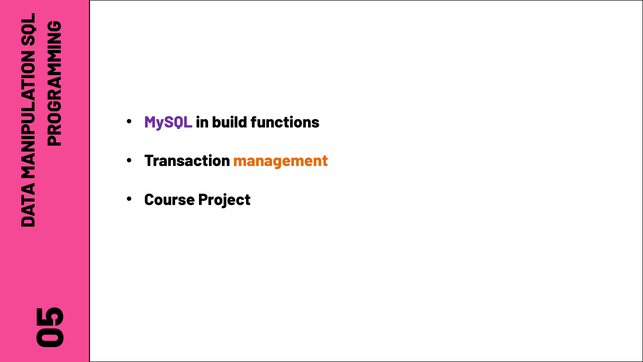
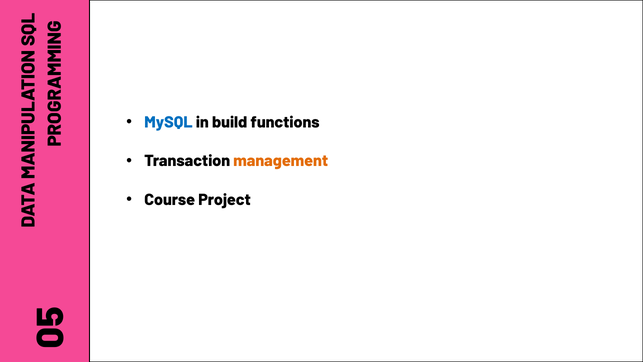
MySQL colour: purple -> blue
